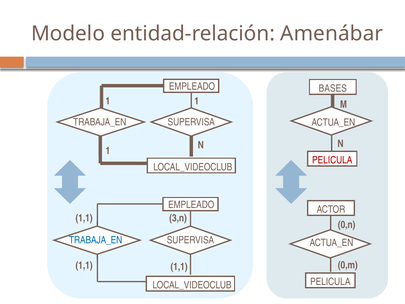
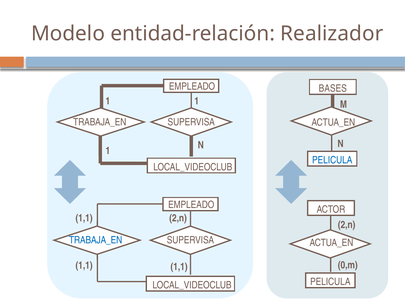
Amenábar: Amenábar -> Realizador
PELICULA at (332, 160) colour: red -> blue
3,n at (178, 218): 3,n -> 2,n
0,n at (347, 225): 0,n -> 2,n
